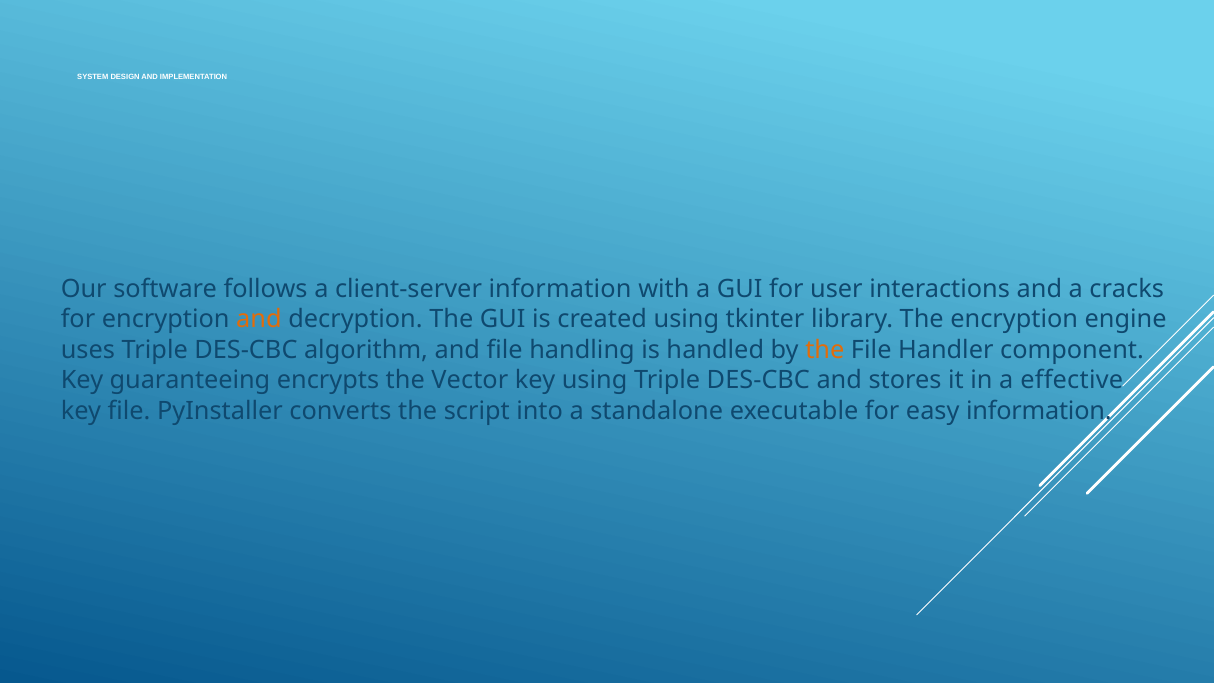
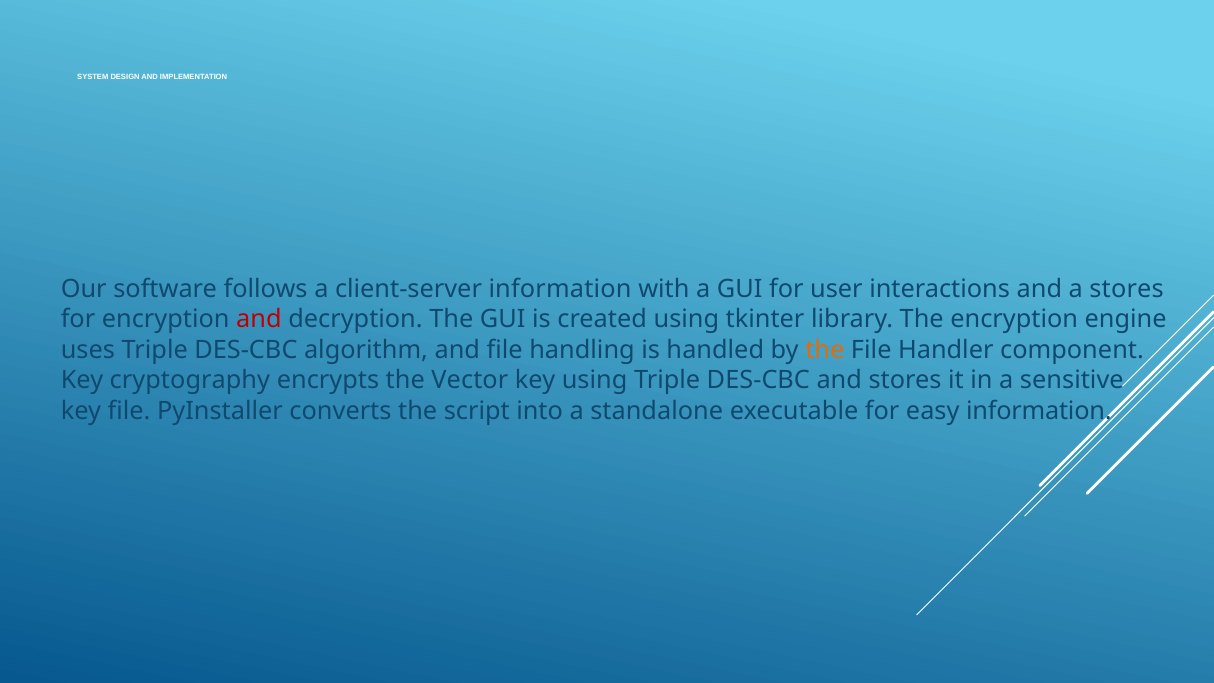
a cracks: cracks -> stores
and at (259, 319) colour: orange -> red
guaranteeing: guaranteeing -> cryptography
effective: effective -> sensitive
